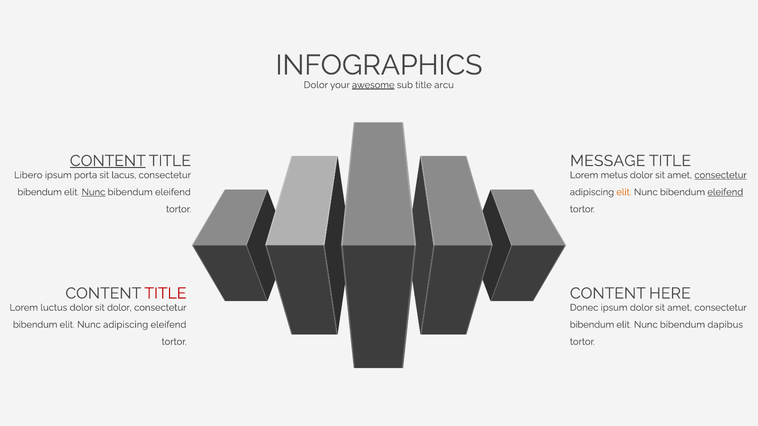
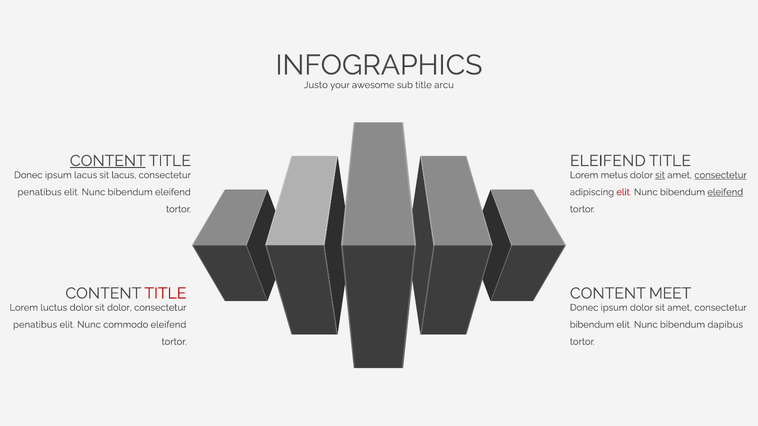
Dolor at (316, 85): Dolor -> Justo
awesome underline: present -> none
MESSAGE at (608, 161): MESSAGE -> ELEIFEND
Libero at (28, 175): Libero -> Donec
ipsum porta: porta -> lacus
sit at (660, 175) underline: none -> present
bibendum at (40, 192): bibendum -> penatibus
Nunc at (93, 192) underline: present -> none
elit at (624, 192) colour: orange -> red
HERE: HERE -> MEET
bibendum at (35, 325): bibendum -> penatibus
Nunc adipiscing: adipiscing -> commodo
